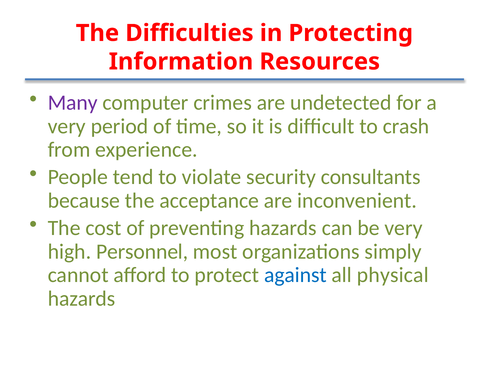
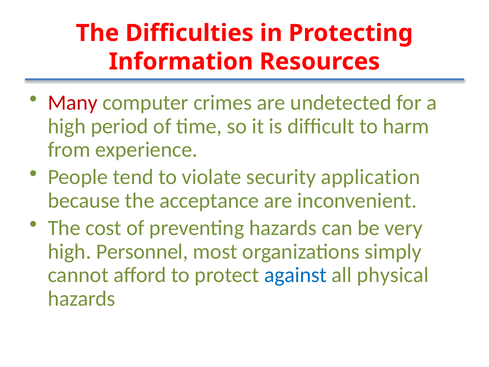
Many colour: purple -> red
very at (67, 126): very -> high
crash: crash -> harm
consultants: consultants -> application
